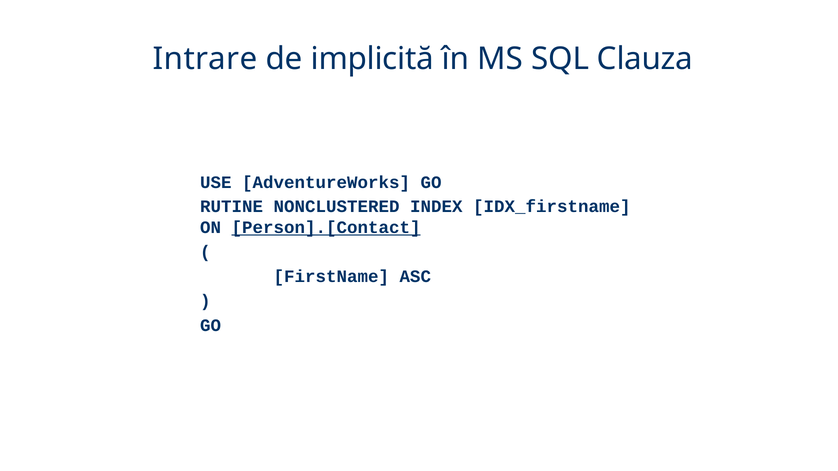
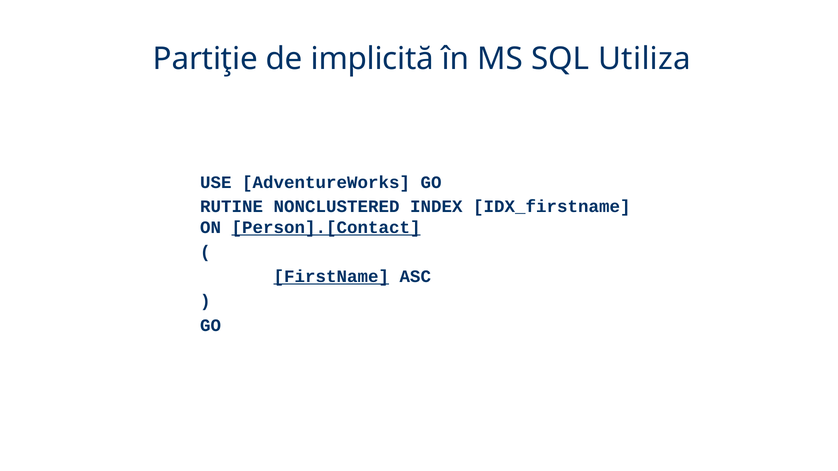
Intrare: Intrare -> Partiţie
Clauza: Clauza -> Utiliza
FirstName underline: none -> present
